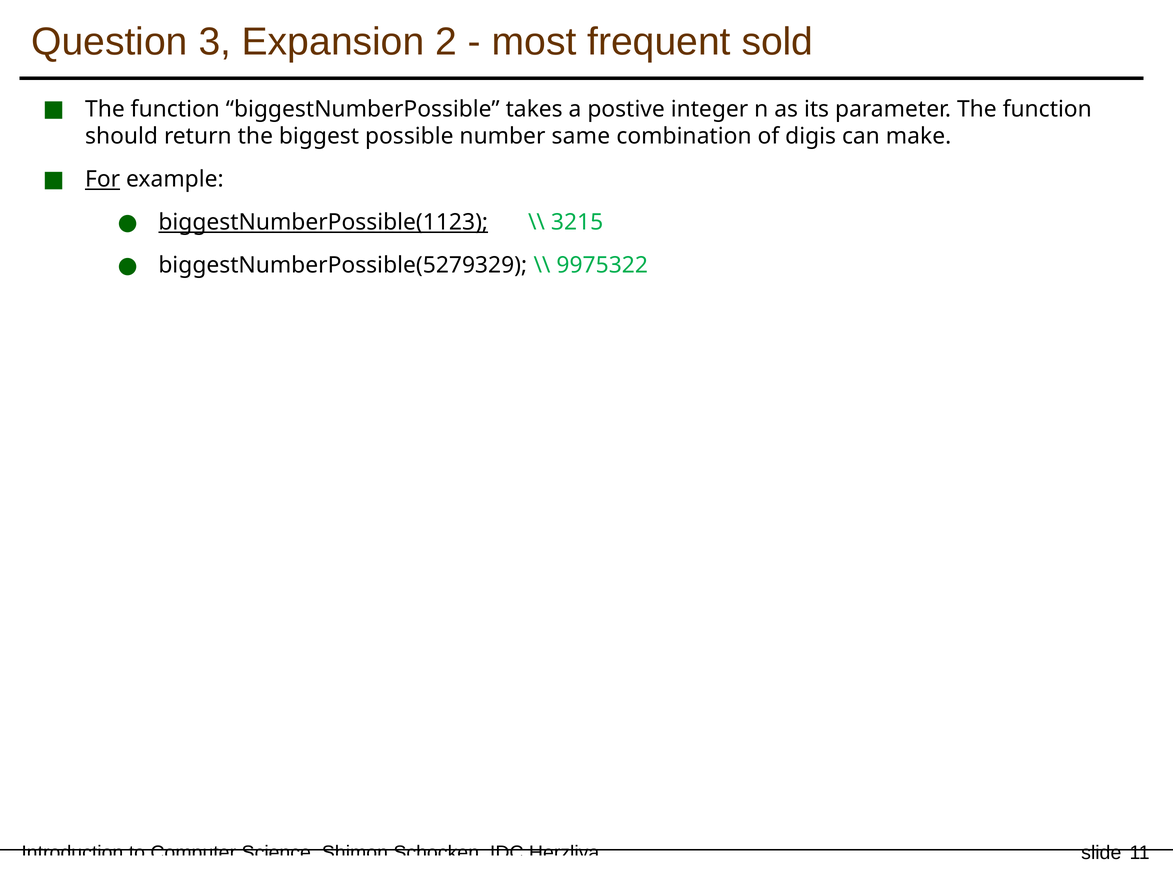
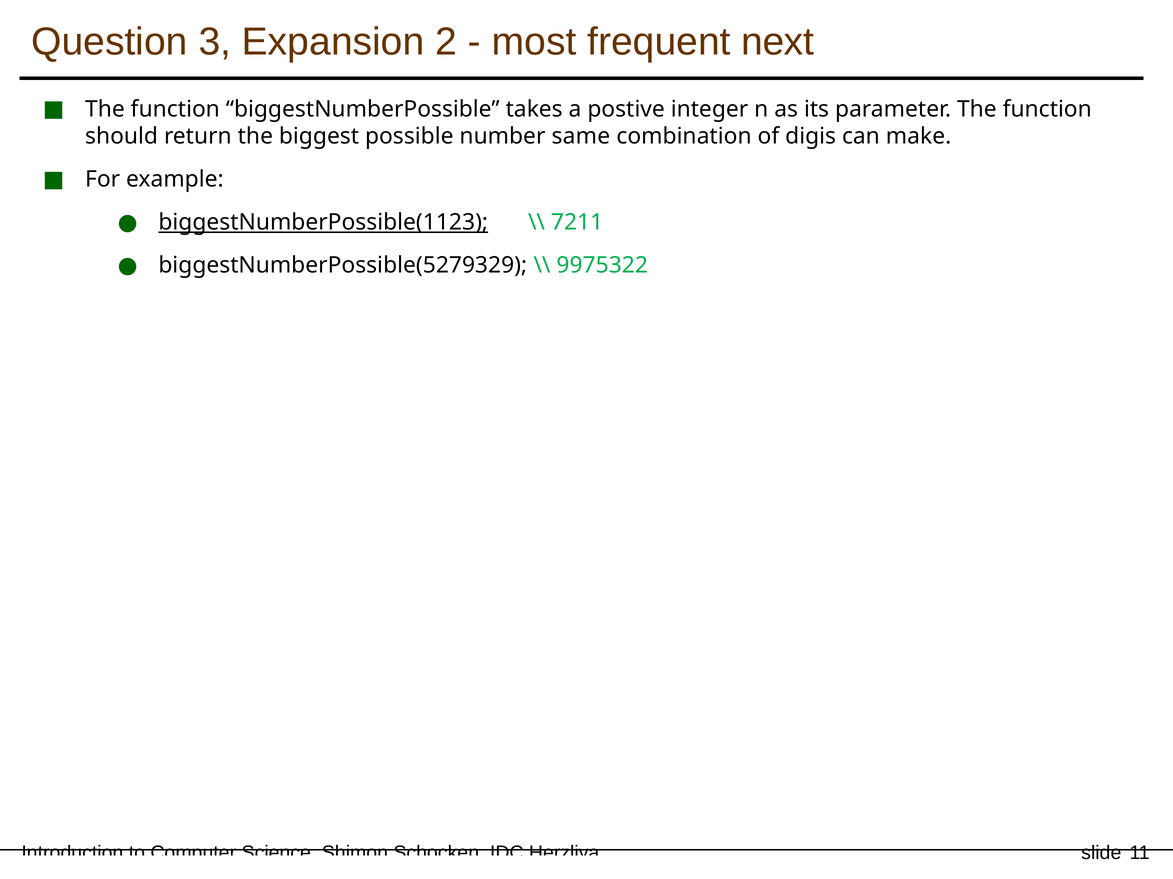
sold: sold -> next
For underline: present -> none
3215: 3215 -> 7211
